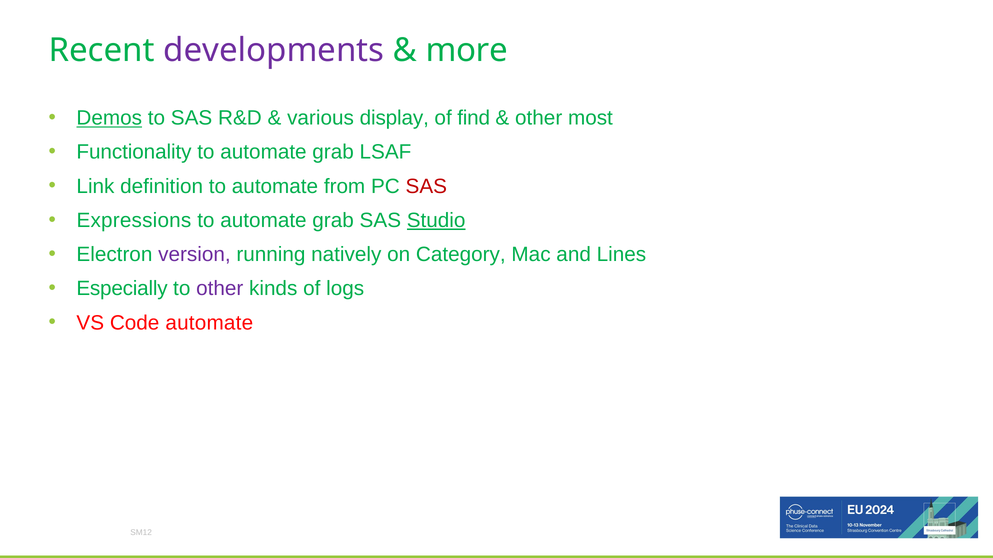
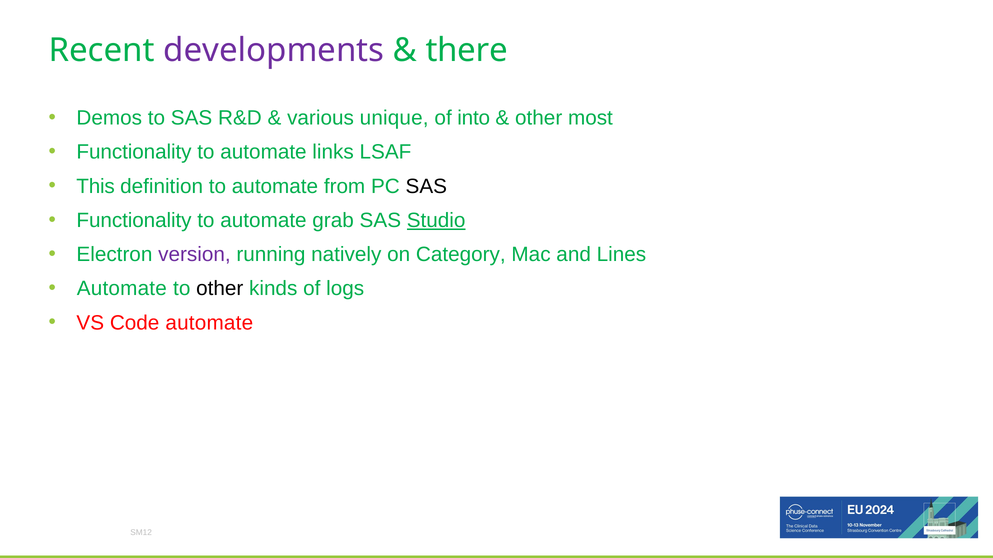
more: more -> there
Demos underline: present -> none
display: display -> unique
find: find -> into
grab at (333, 152): grab -> links
Link: Link -> This
SAS at (426, 186) colour: red -> black
Expressions at (134, 221): Expressions -> Functionality
Especially at (122, 289): Especially -> Automate
other at (220, 289) colour: purple -> black
